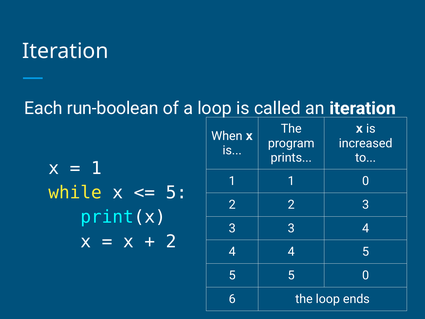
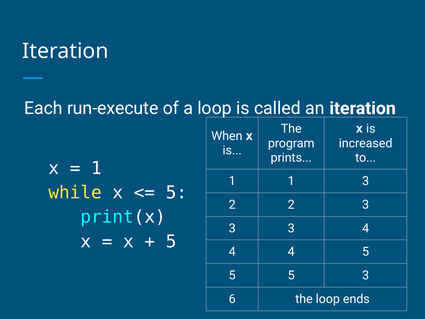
run-boolean: run-boolean -> run-execute
1 0: 0 -> 3
2 at (171, 241): 2 -> 5
5 0: 0 -> 3
